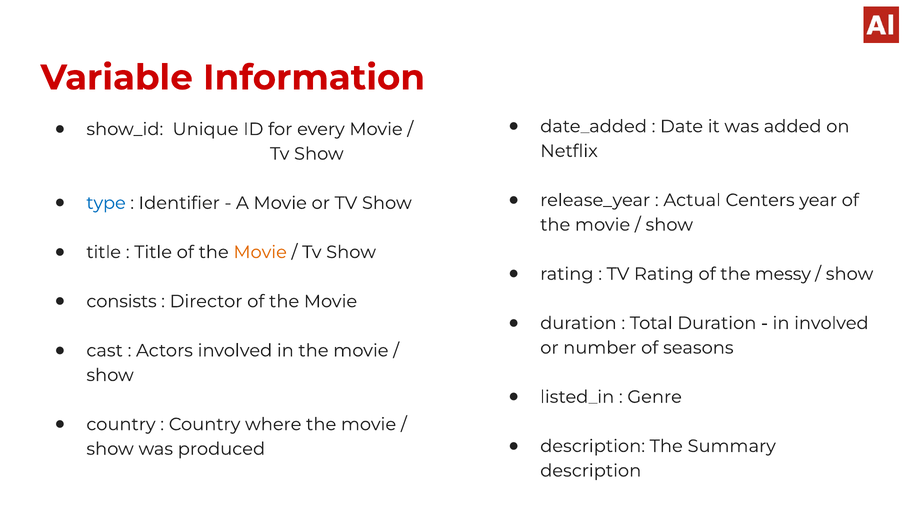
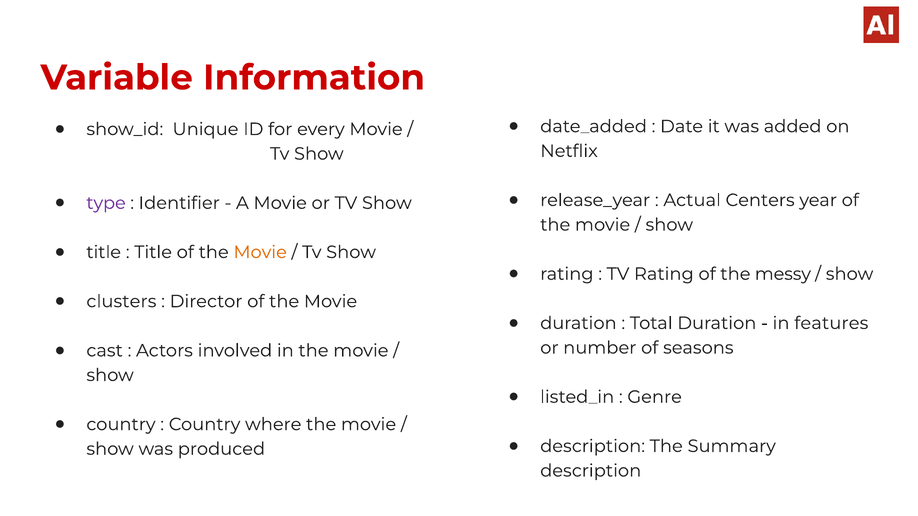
type colour: blue -> purple
consists: consists -> clusters
in involved: involved -> features
